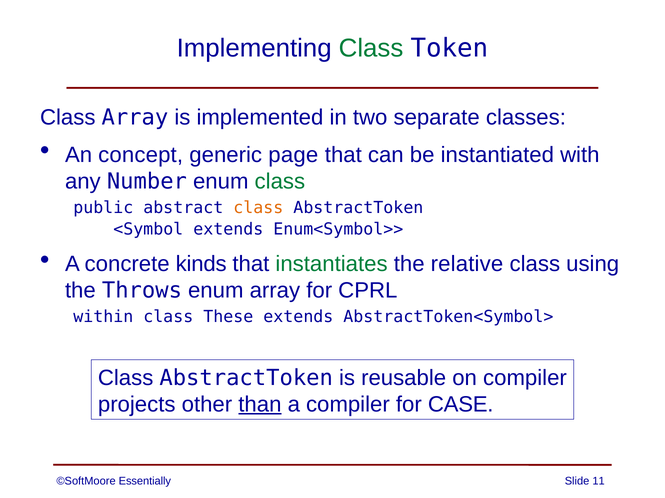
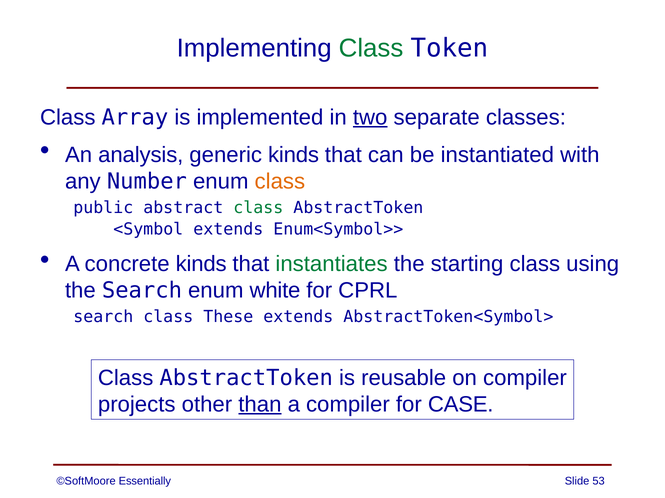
two underline: none -> present
concept: concept -> analysis
generic page: page -> kinds
class at (280, 182) colour: green -> orange
class at (258, 208) colour: orange -> green
relative: relative -> starting
the Throws: Throws -> Search
enum array: array -> white
within at (103, 317): within -> search
11: 11 -> 53
